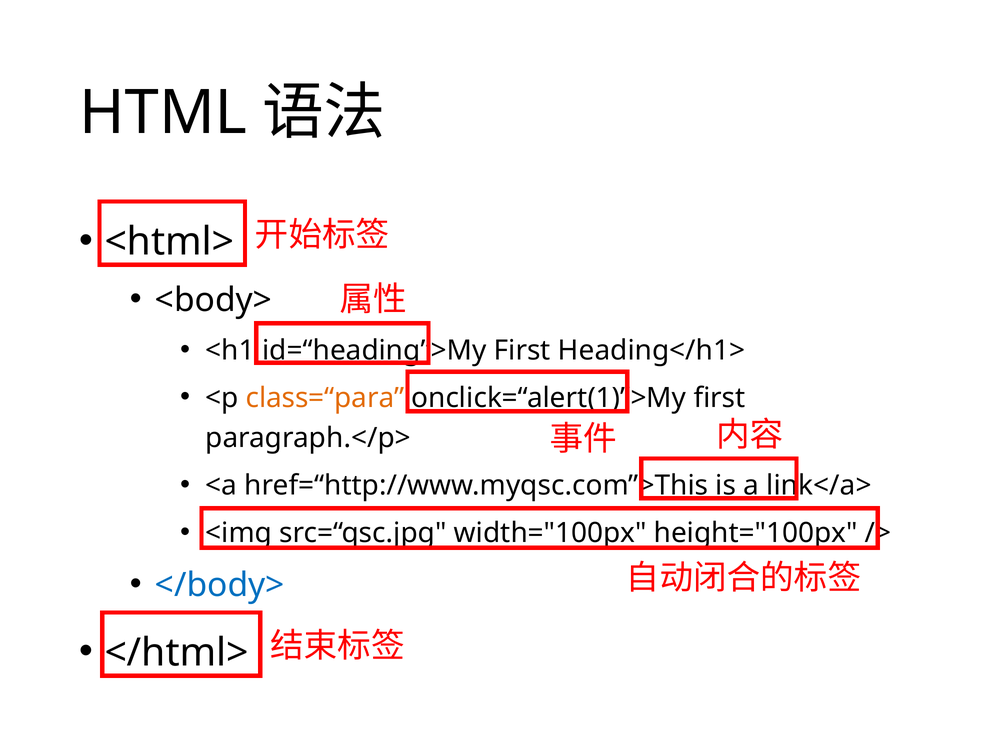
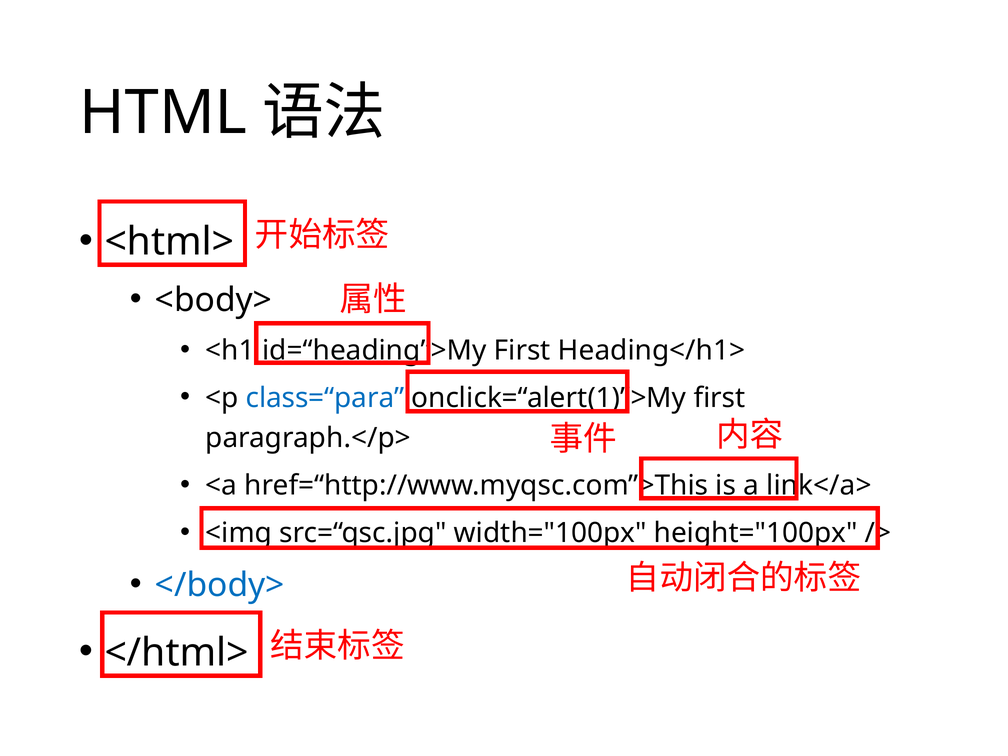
class=“para colour: orange -> blue
